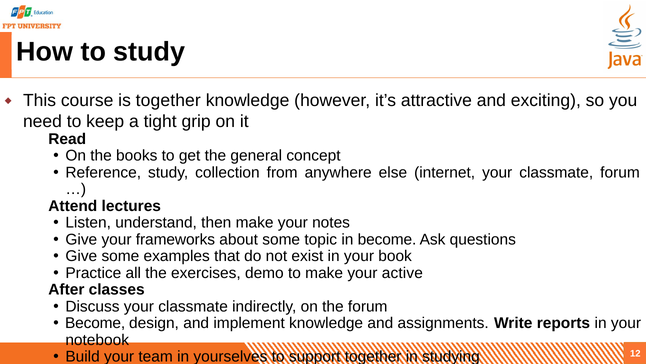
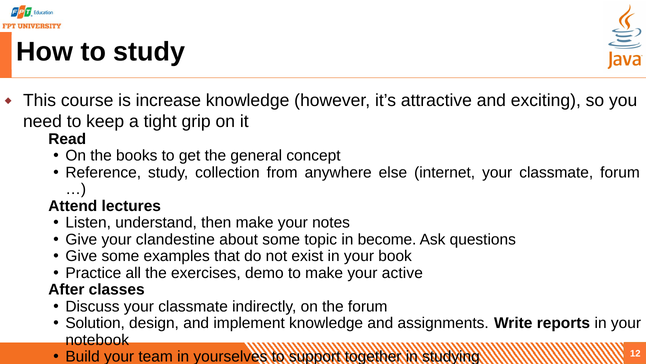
is together: together -> increase
frameworks: frameworks -> clandestine
Become at (95, 323): Become -> Solution
